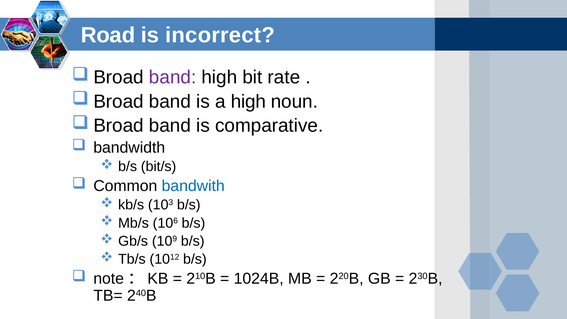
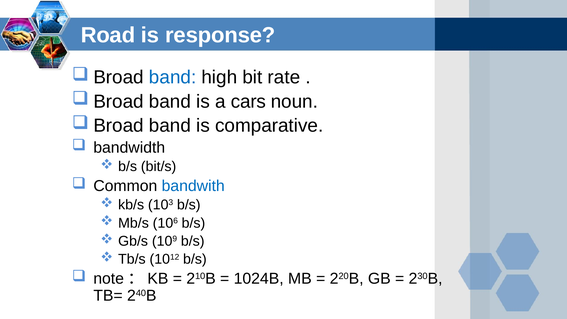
incorrect: incorrect -> response
band at (173, 77) colour: purple -> blue
a high: high -> cars
